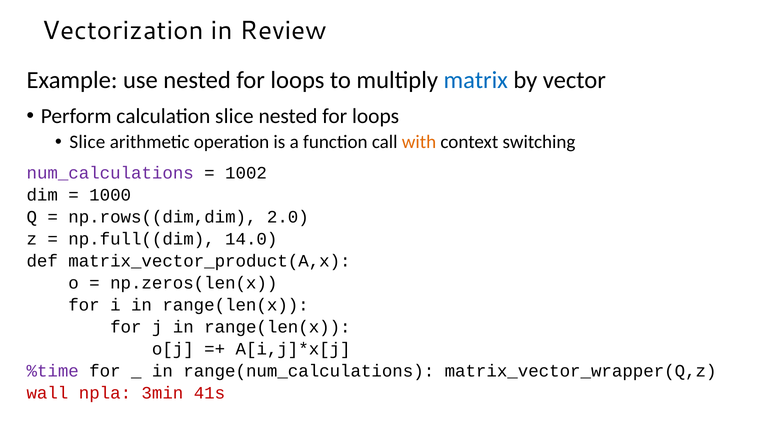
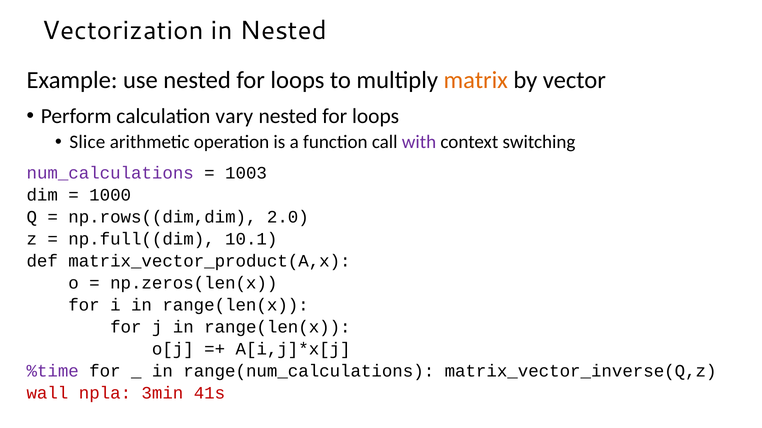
in Review: Review -> Nested
matrix colour: blue -> orange
calculation slice: slice -> vary
with colour: orange -> purple
1002: 1002 -> 1003
14.0: 14.0 -> 10.1
matrix_vector_wrapper(Q,z: matrix_vector_wrapper(Q,z -> matrix_vector_inverse(Q,z
